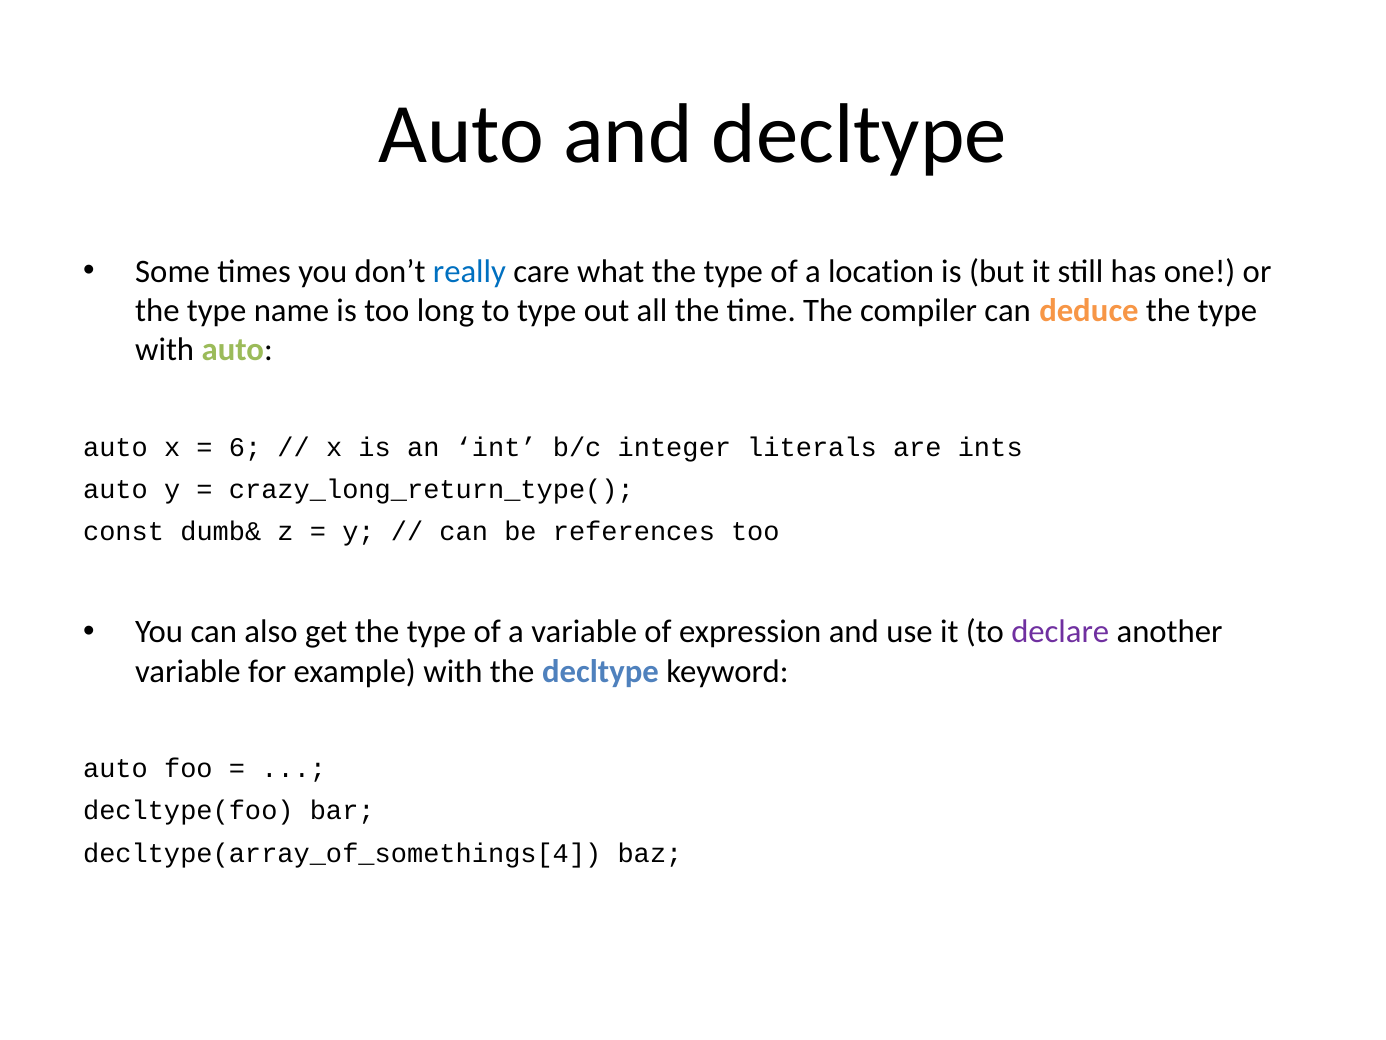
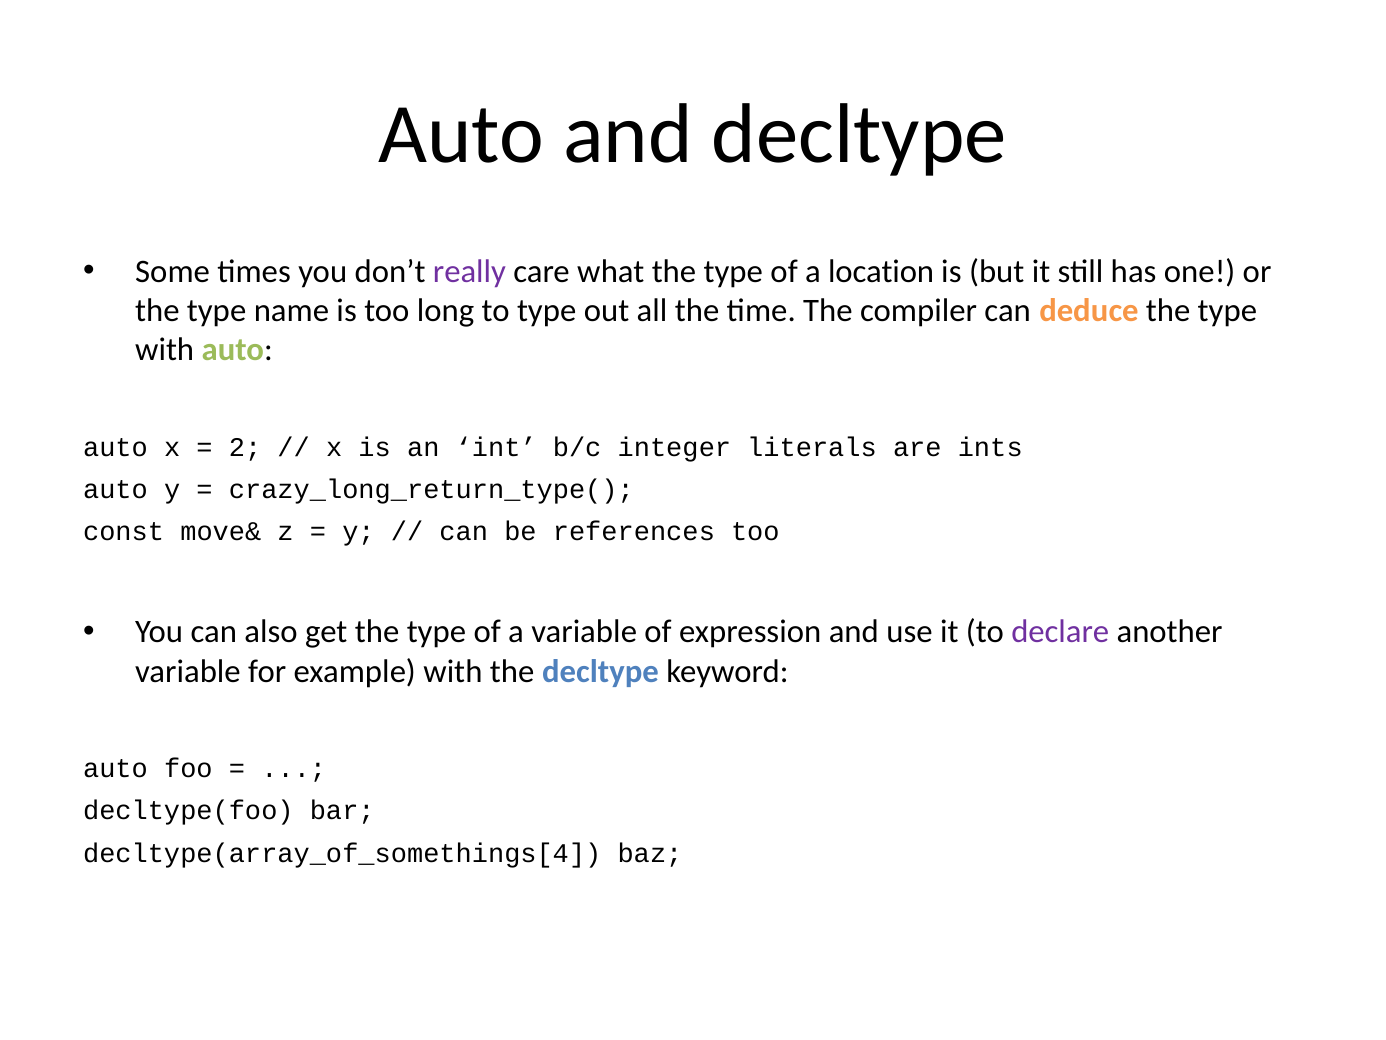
really colour: blue -> purple
6: 6 -> 2
dumb&: dumb& -> move&
